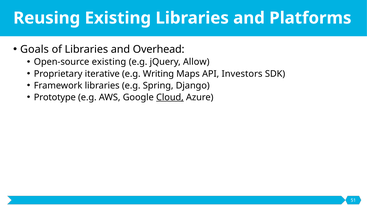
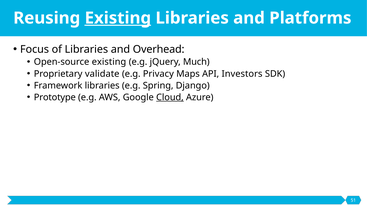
Existing at (118, 18) underline: none -> present
Goals: Goals -> Focus
Allow: Allow -> Much
iterative: iterative -> validate
Writing: Writing -> Privacy
